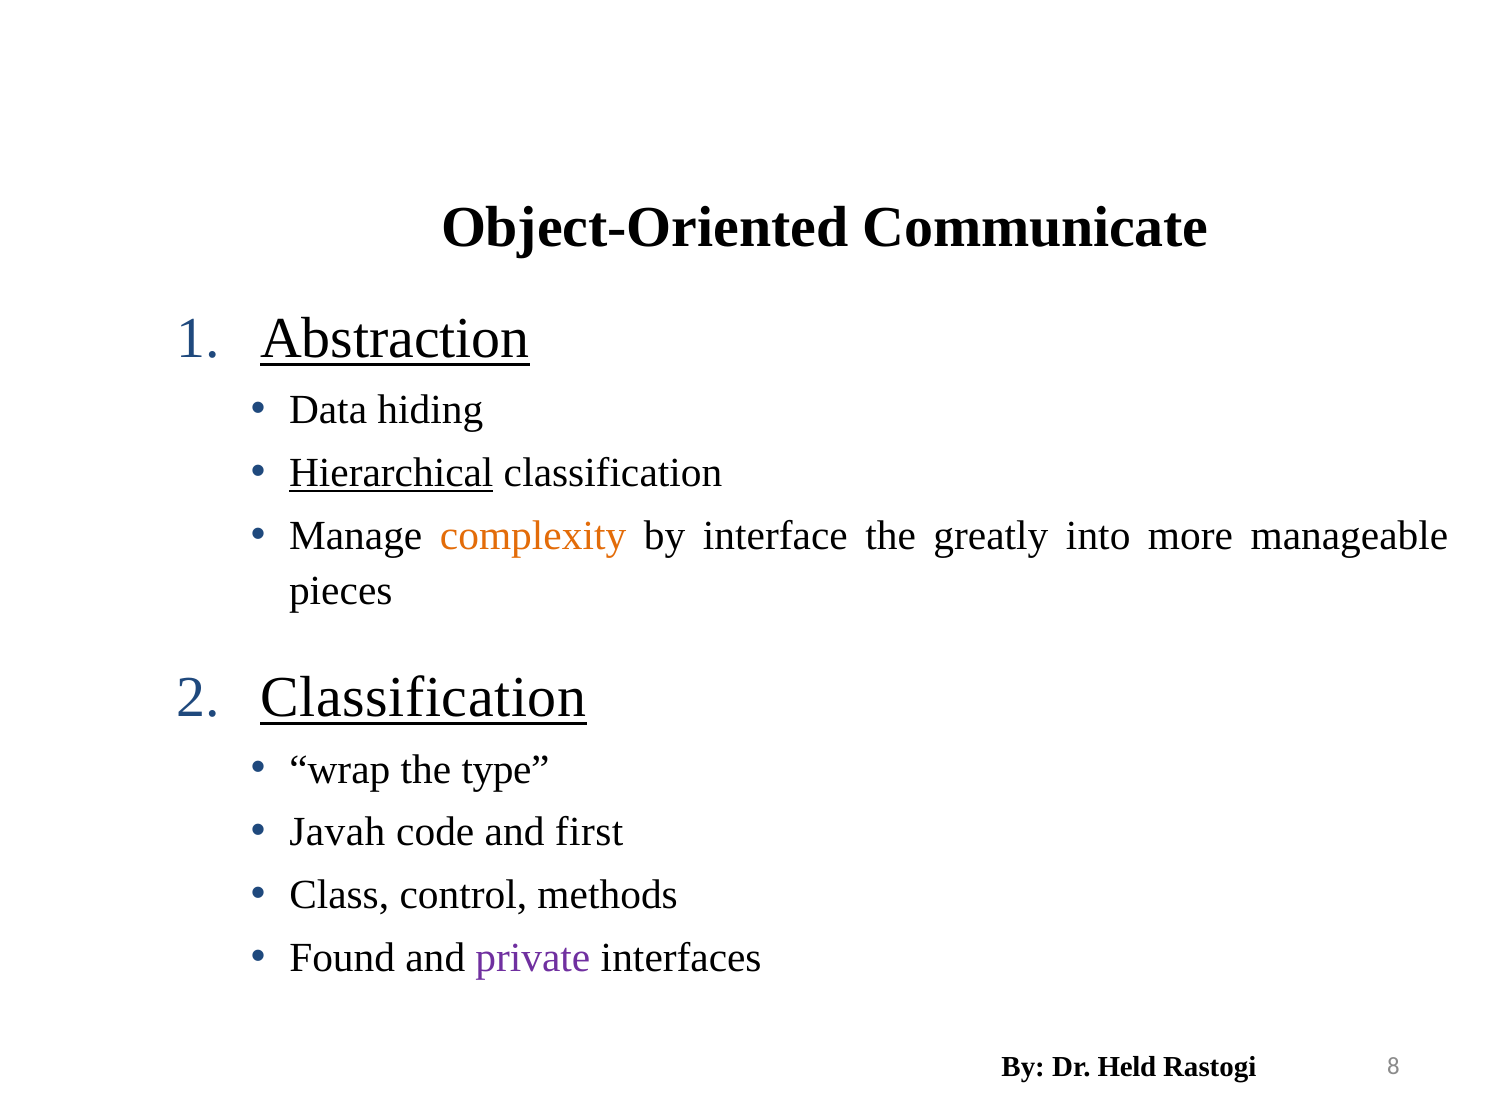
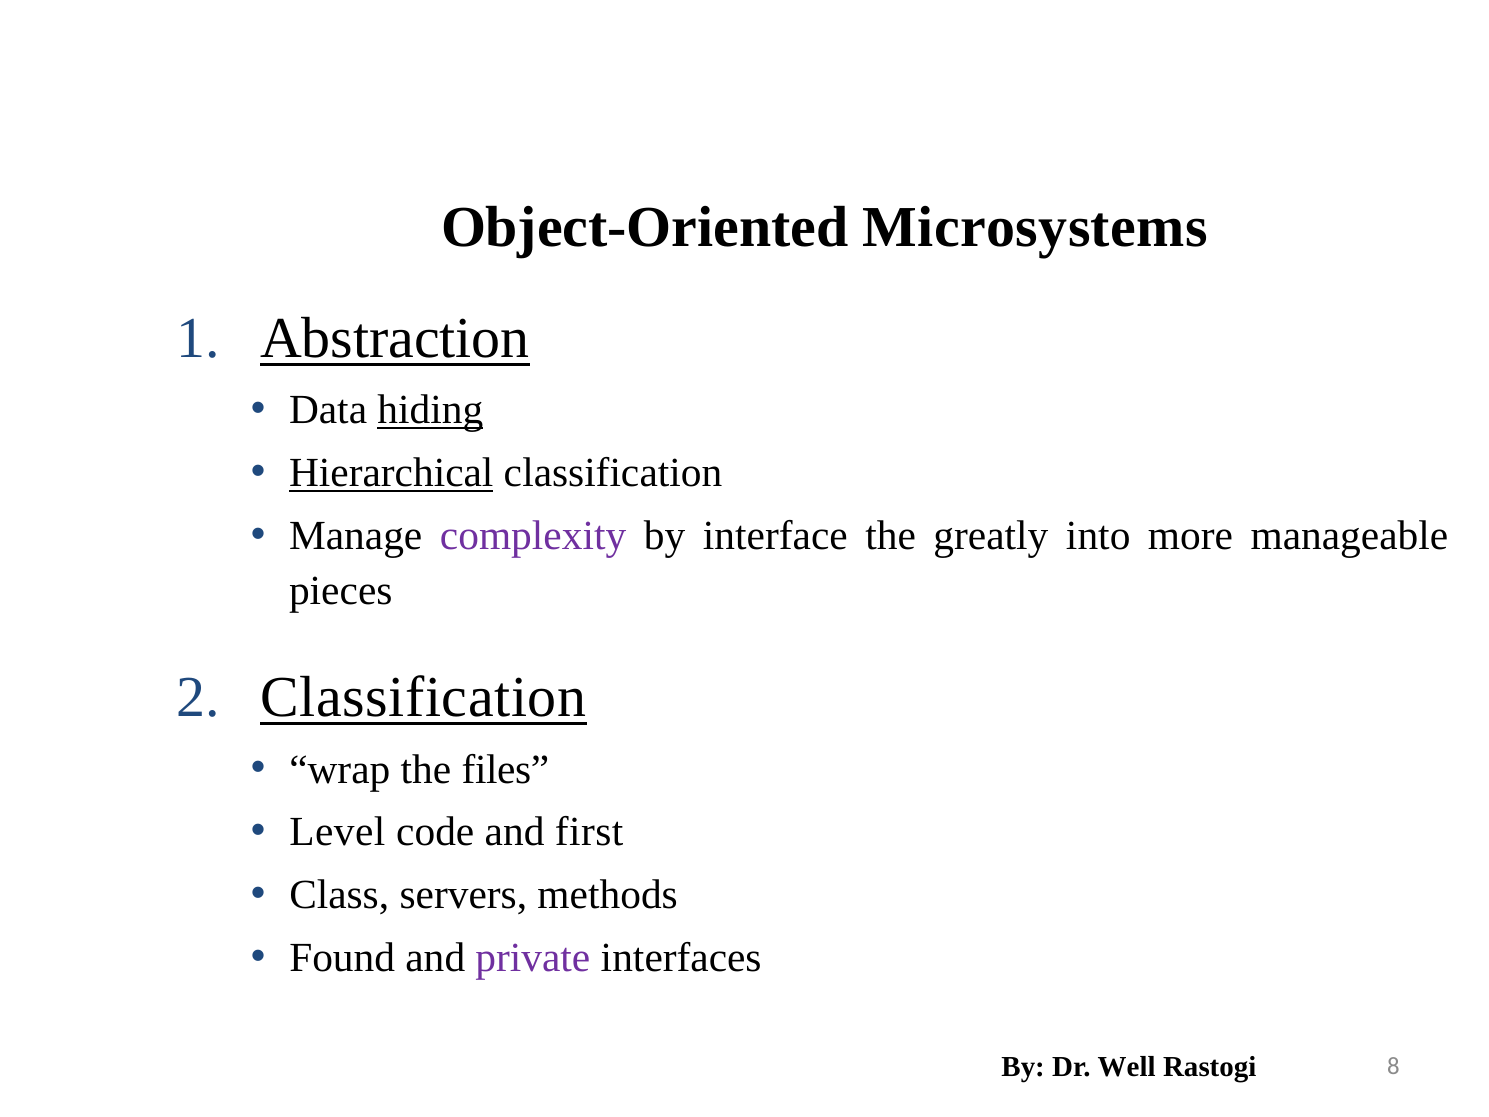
Communicate: Communicate -> Microsystems
hiding underline: none -> present
complexity colour: orange -> purple
type: type -> files
Javah: Javah -> Level
control: control -> servers
Held: Held -> Well
